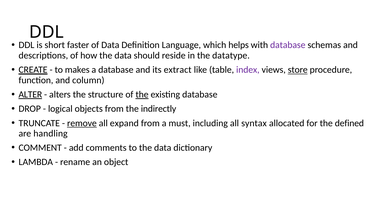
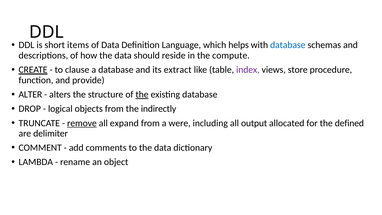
faster: faster -> items
database at (288, 45) colour: purple -> blue
datatype: datatype -> compute
makes: makes -> clause
store underline: present -> none
column: column -> provide
ALTER underline: present -> none
must: must -> were
syntax: syntax -> output
handling: handling -> delimiter
